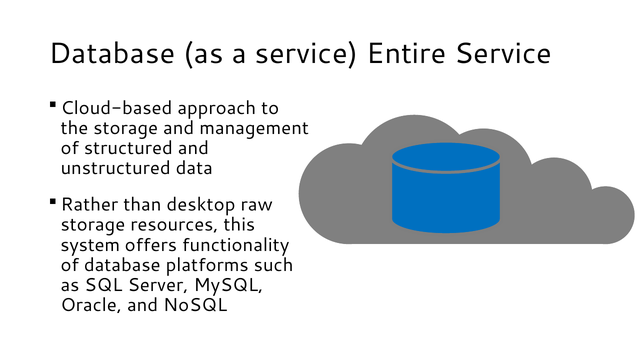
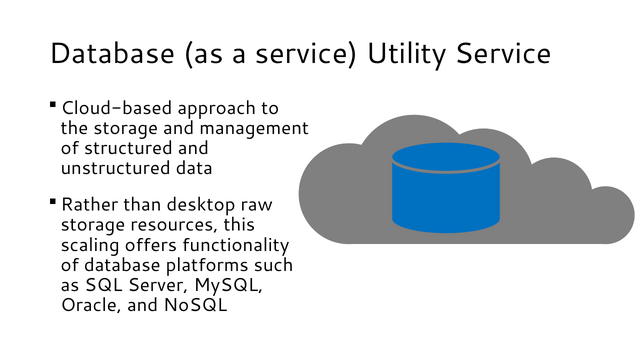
Entire: Entire -> Utility
system: system -> scaling
